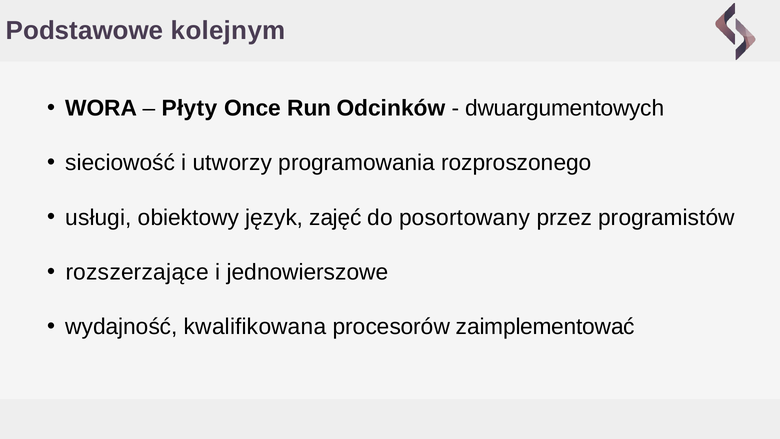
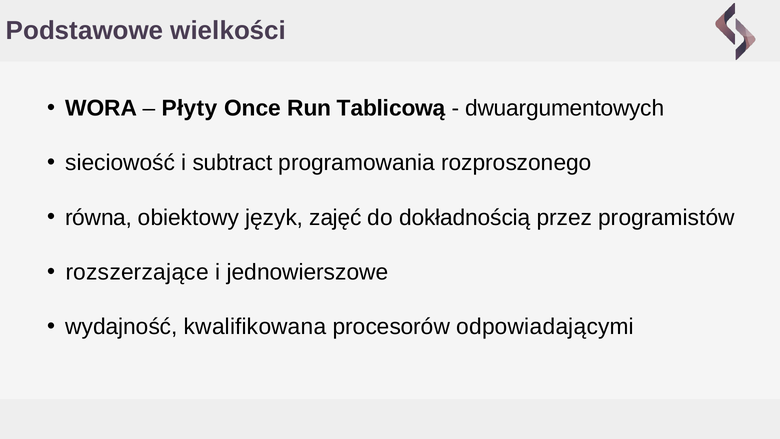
kolejnym: kolejnym -> wielkości
Odcinków: Odcinków -> Tablicową
utworzy: utworzy -> subtract
usługi: usługi -> równa
posortowany: posortowany -> dokładnością
zaimplementować: zaimplementować -> odpowiadającymi
